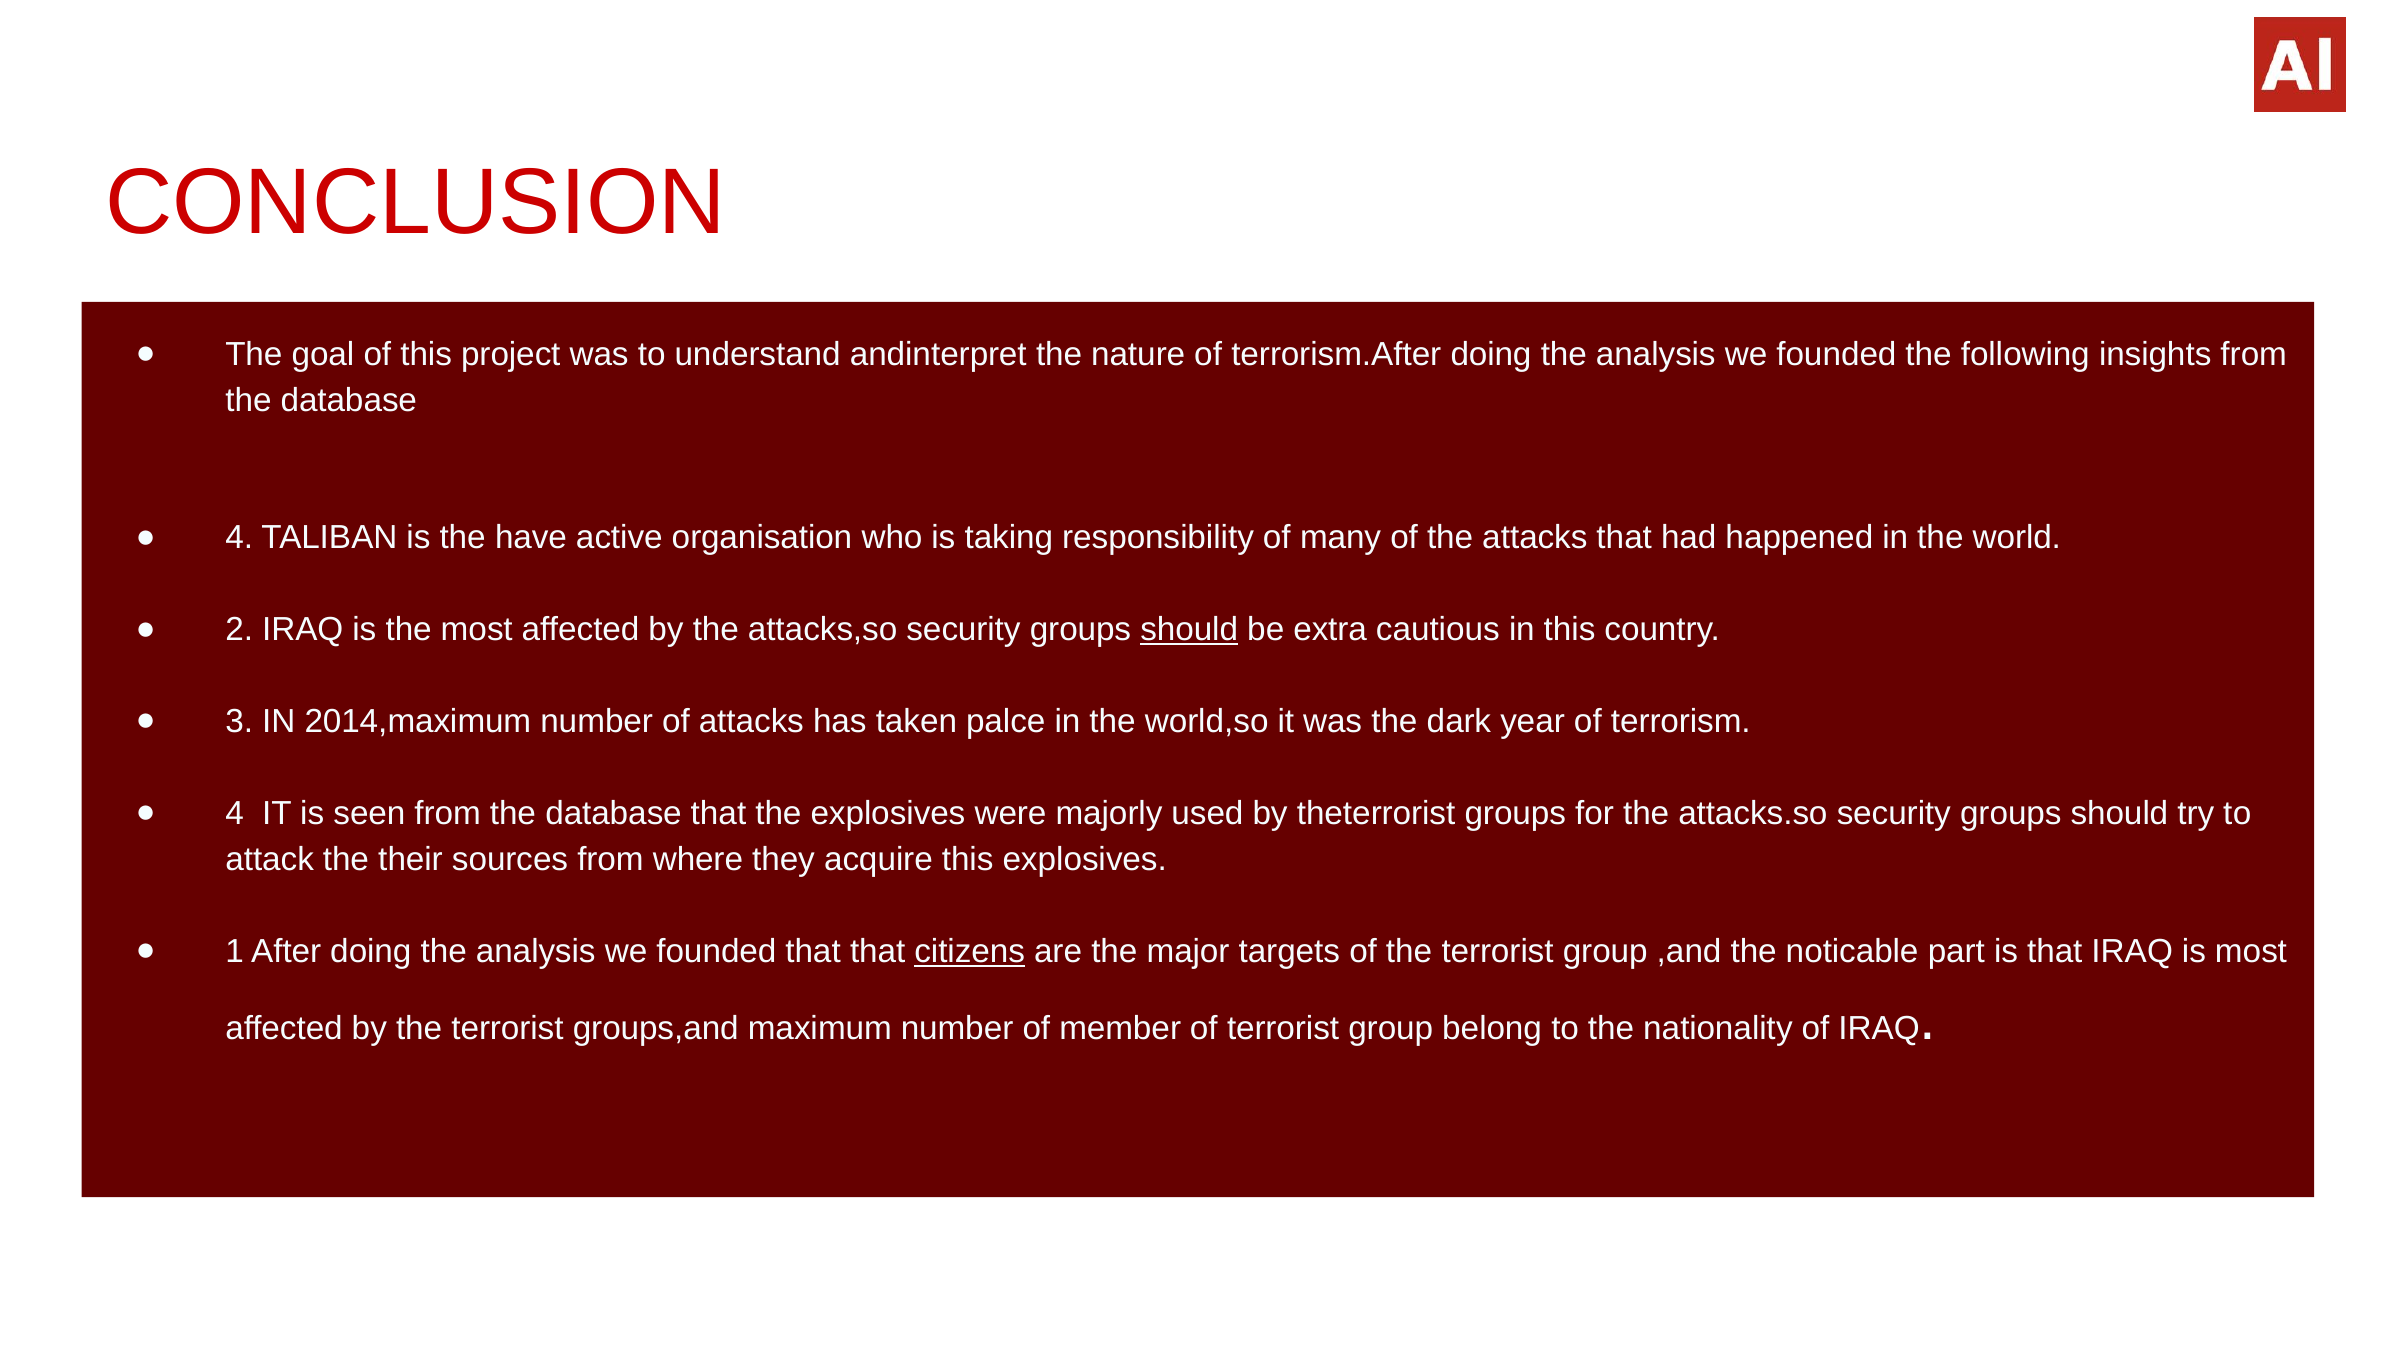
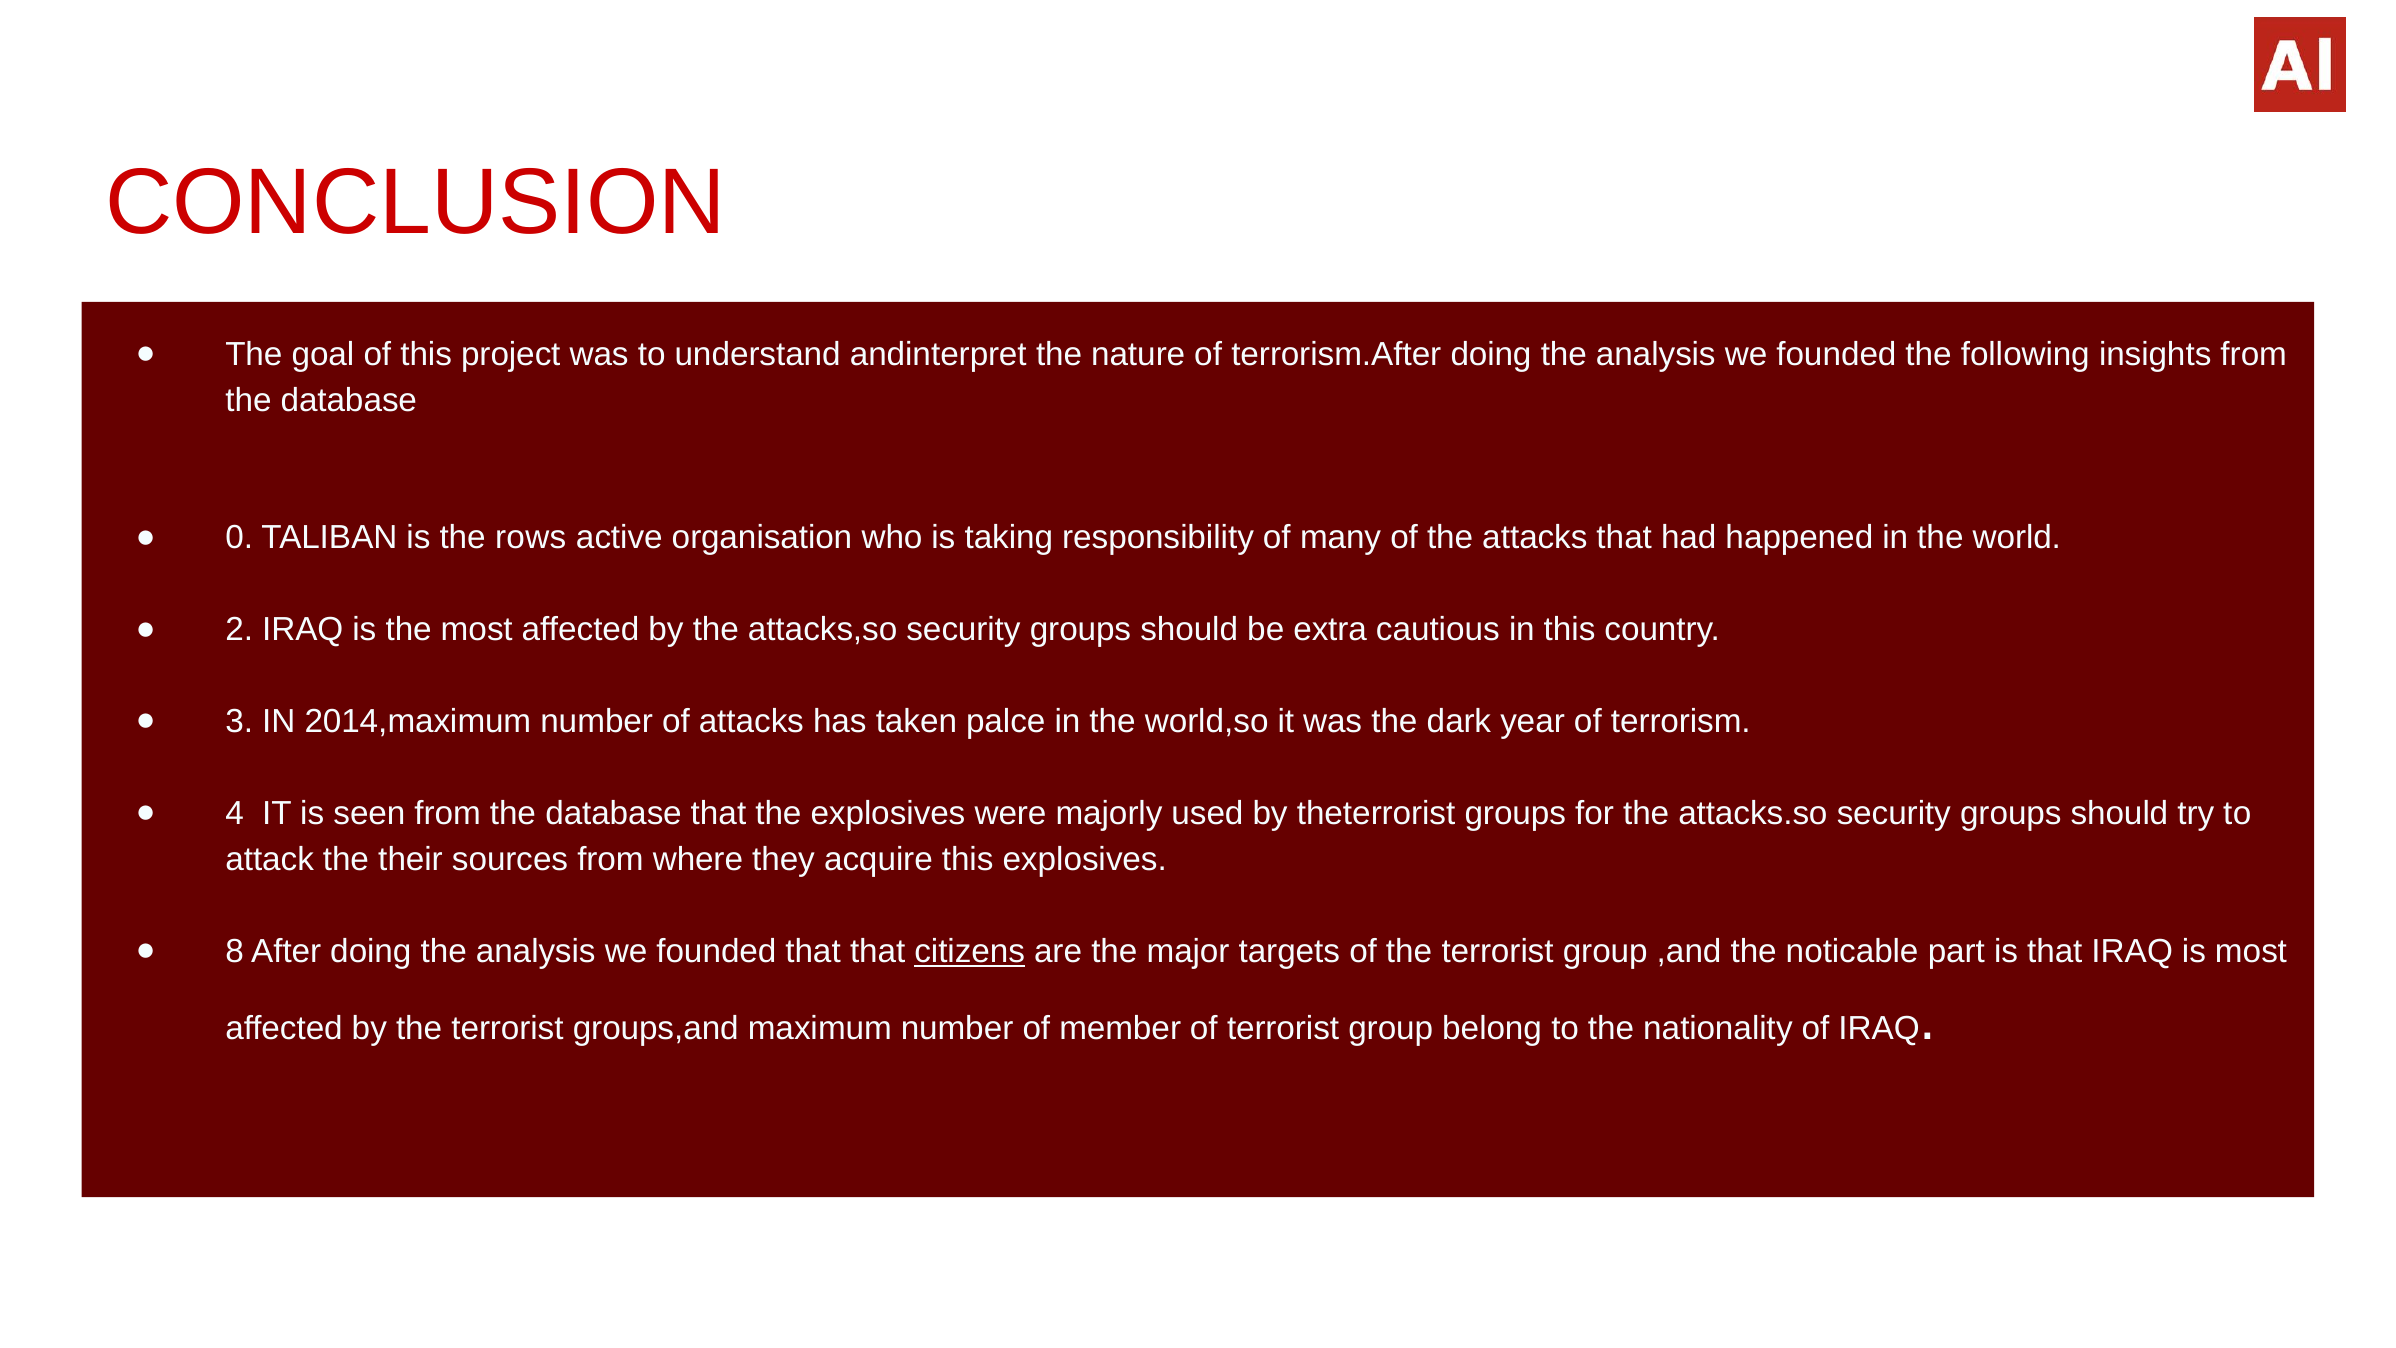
4 at (239, 538): 4 -> 0
have: have -> rows
should at (1189, 630) underline: present -> none
1: 1 -> 8
